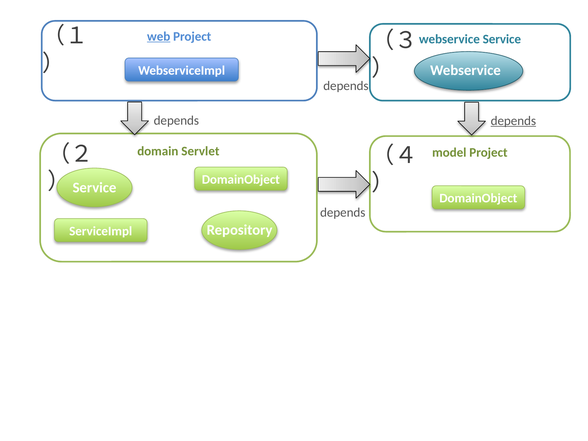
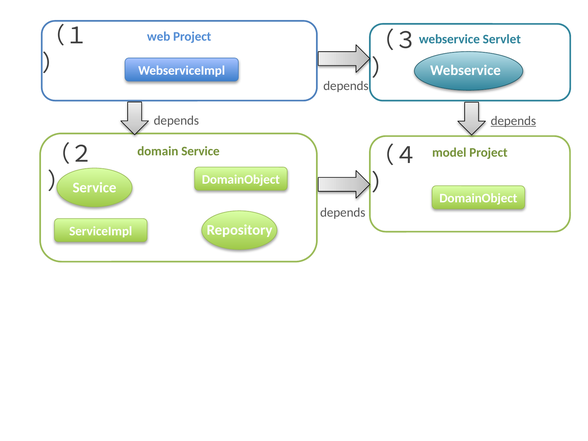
web underline: present -> none
webservice Service: Service -> Servlet
domain Servlet: Servlet -> Service
